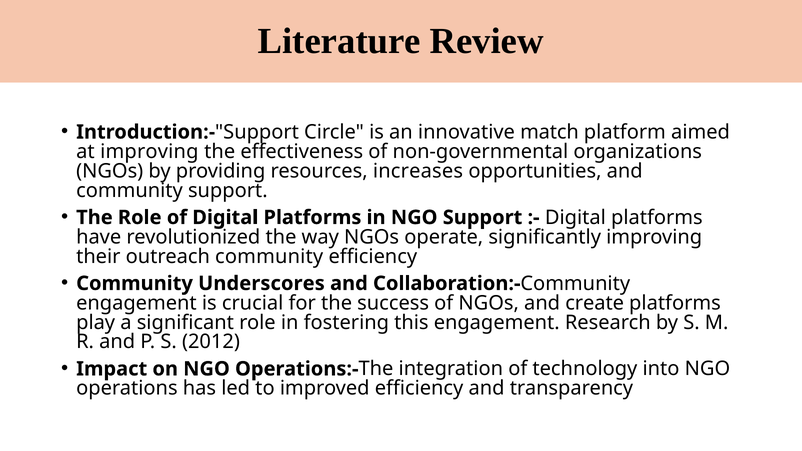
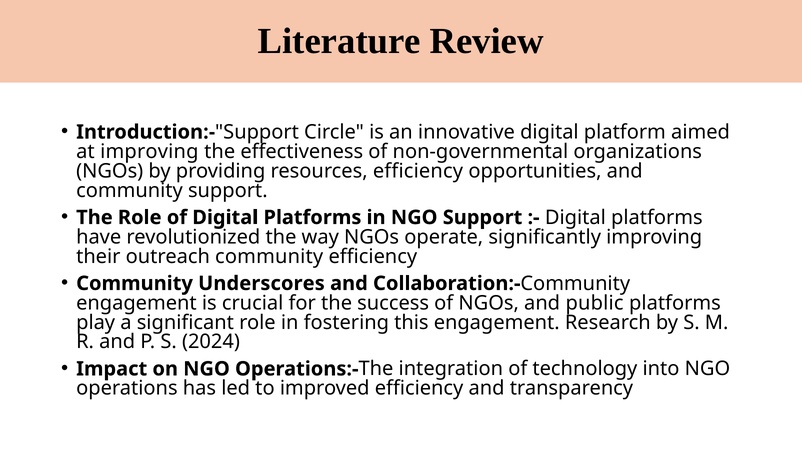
innovative match: match -> digital
resources increases: increases -> efficiency
create: create -> public
2012: 2012 -> 2024
